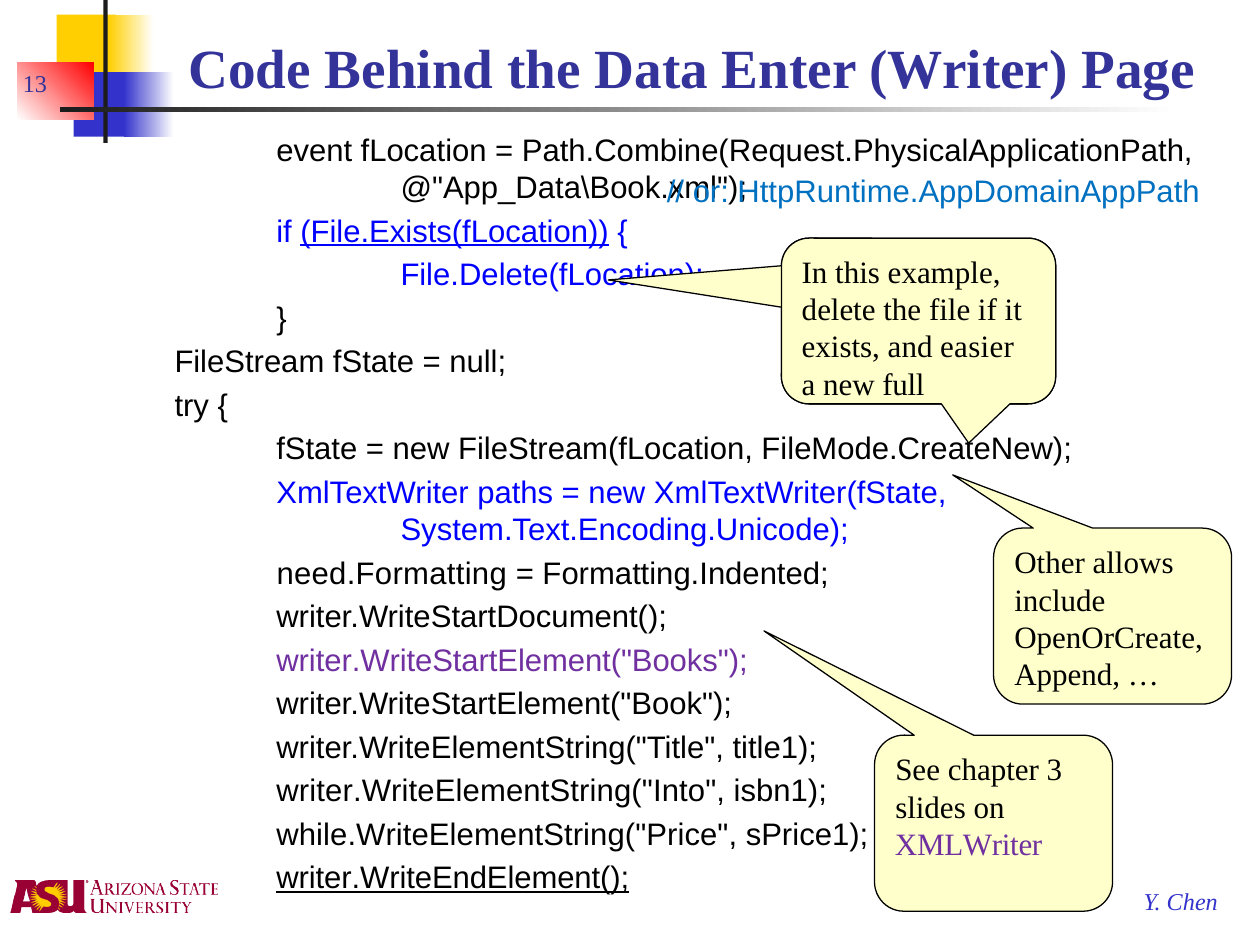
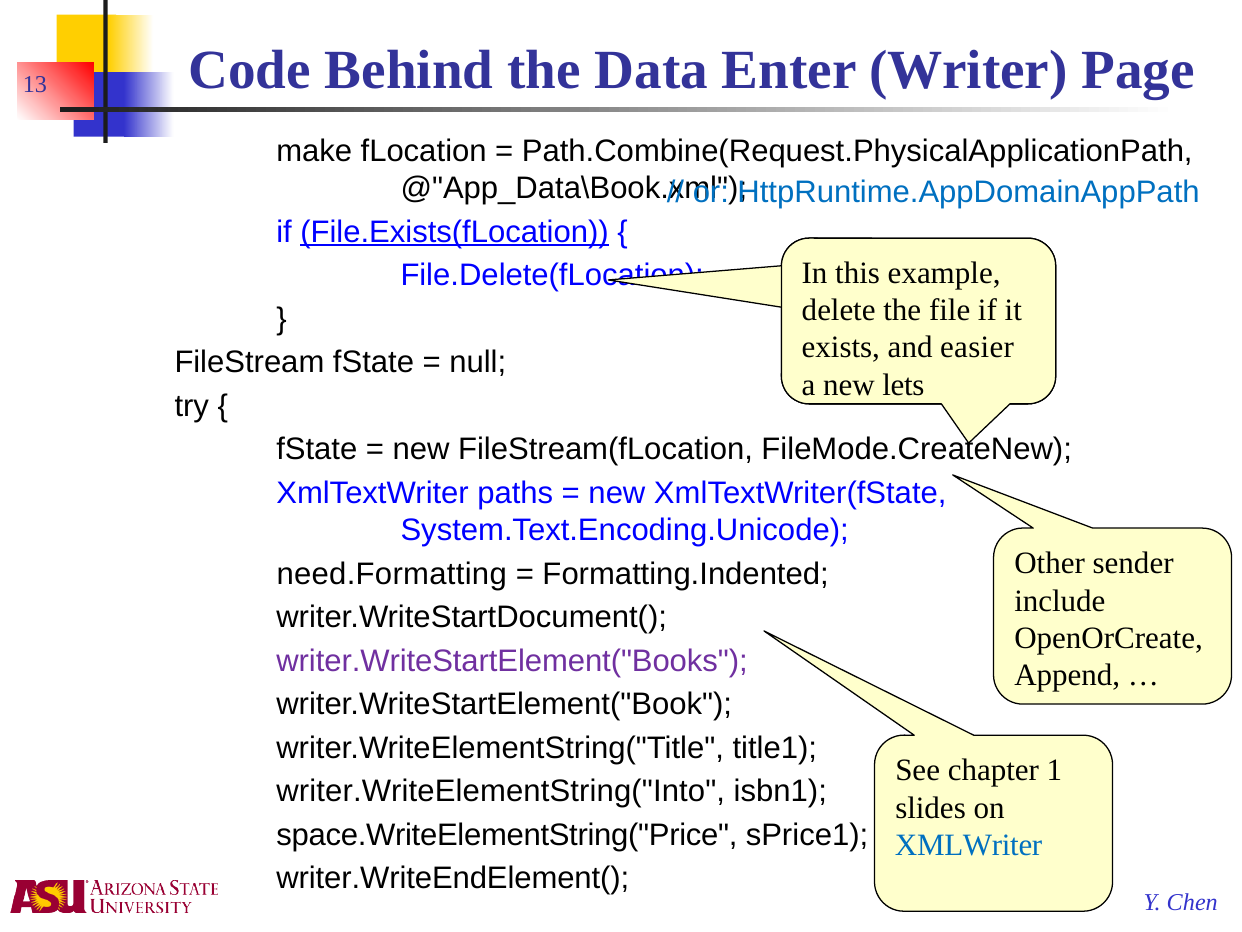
event: event -> make
full: full -> lets
allows: allows -> sender
3: 3 -> 1
while.WriteElementString("Price: while.WriteElementString("Price -> space.WriteElementString("Price
XMLWriter colour: purple -> blue
writer.WriteEndElement( underline: present -> none
